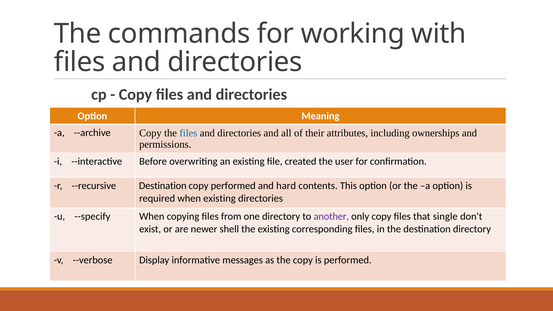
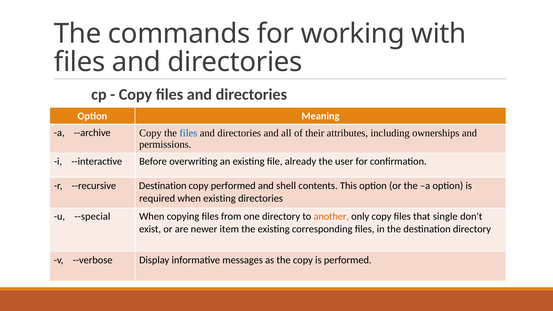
created: created -> already
hard: hard -> shell
--specify: --specify -> --special
another colour: purple -> orange
shell: shell -> item
